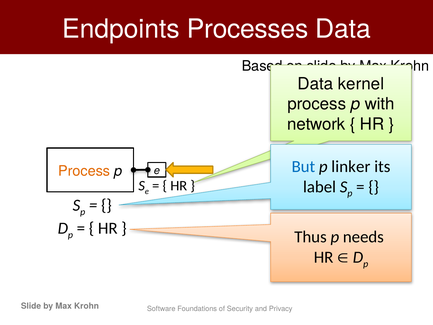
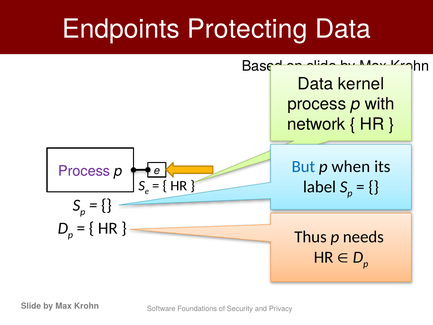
Processes: Processes -> Protecting
linker: linker -> when
Process at (84, 171) colour: orange -> purple
